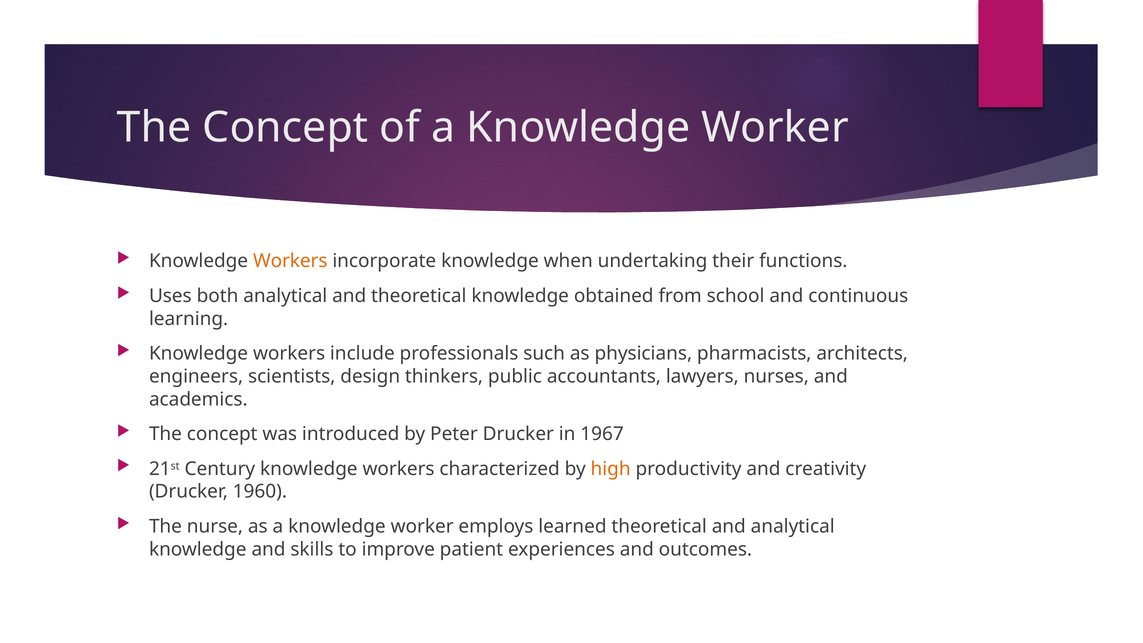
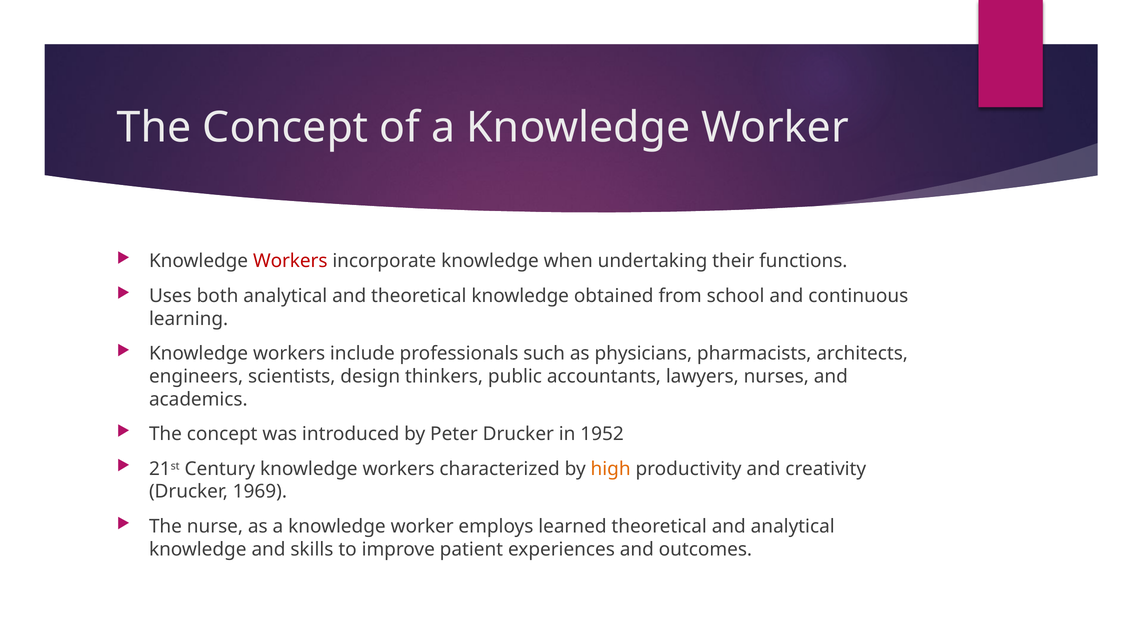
Workers at (290, 261) colour: orange -> red
1967: 1967 -> 1952
1960: 1960 -> 1969
